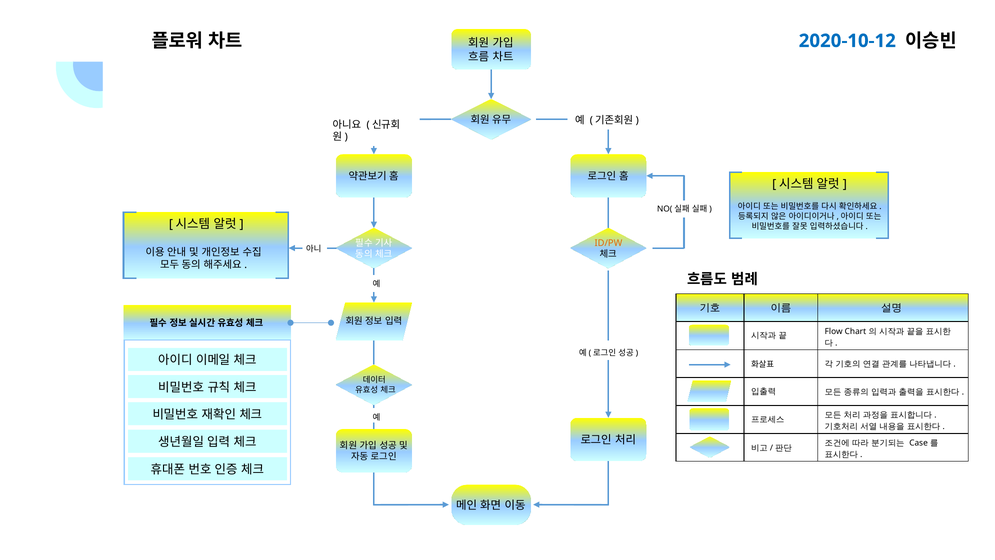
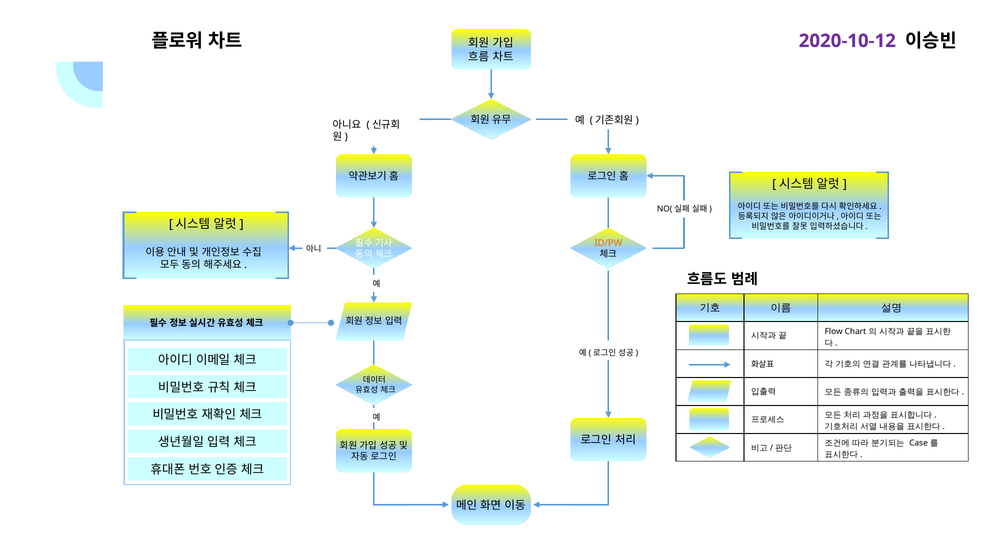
2020-10-12 colour: blue -> purple
